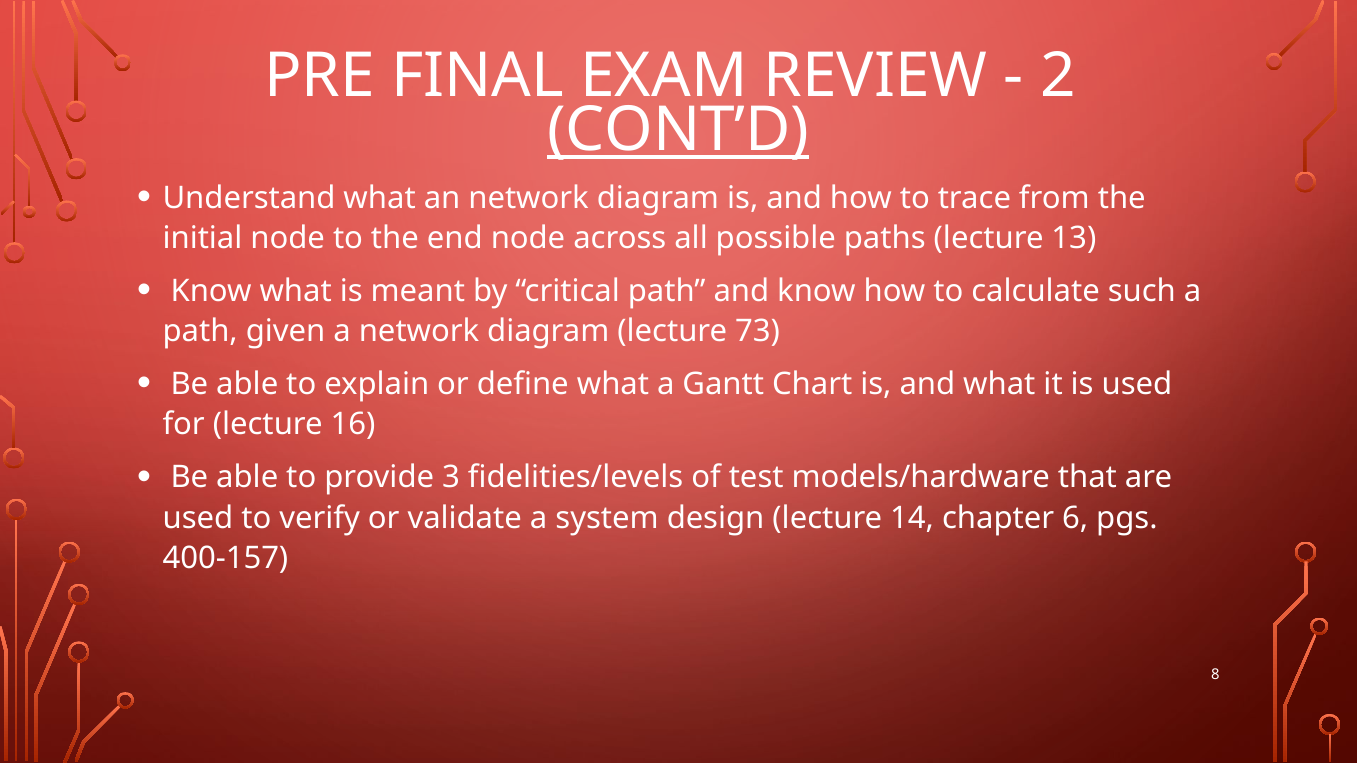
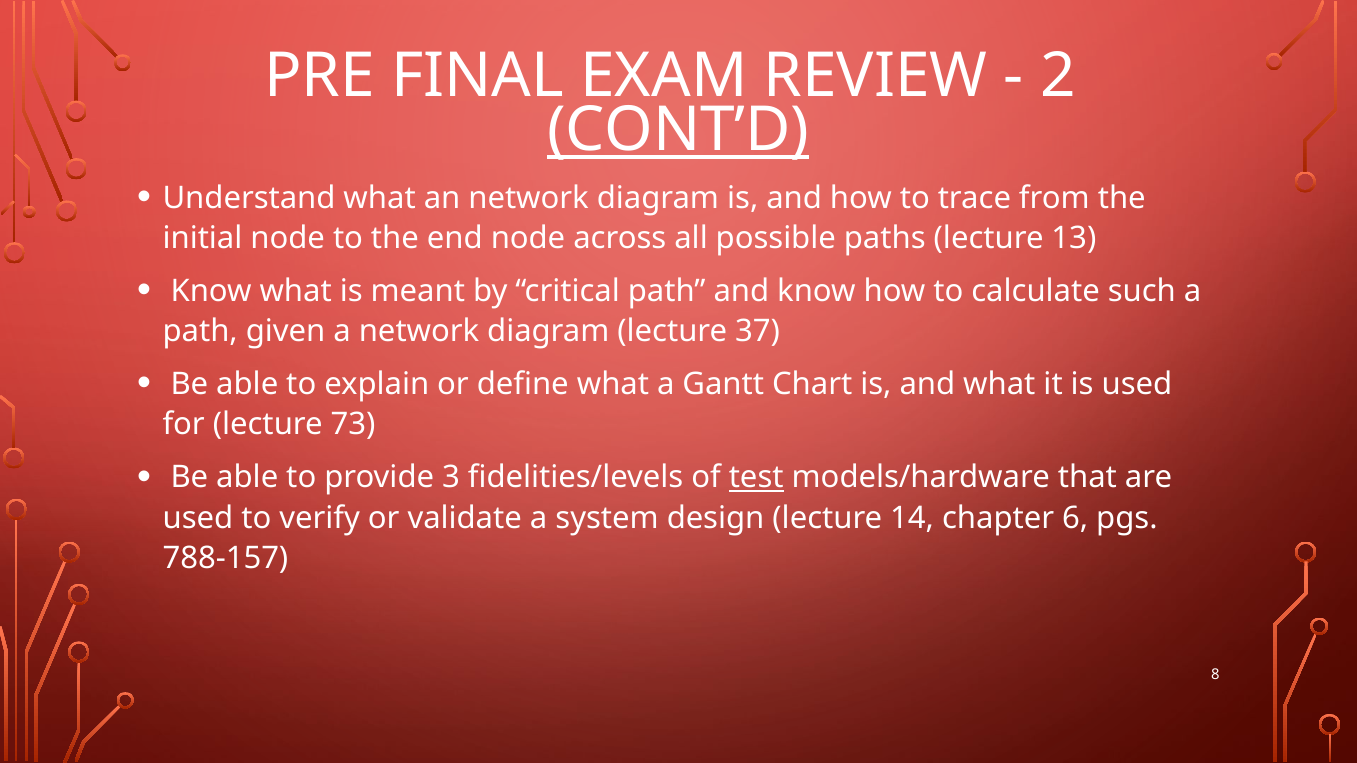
73: 73 -> 37
16: 16 -> 73
test underline: none -> present
400-157: 400-157 -> 788-157
